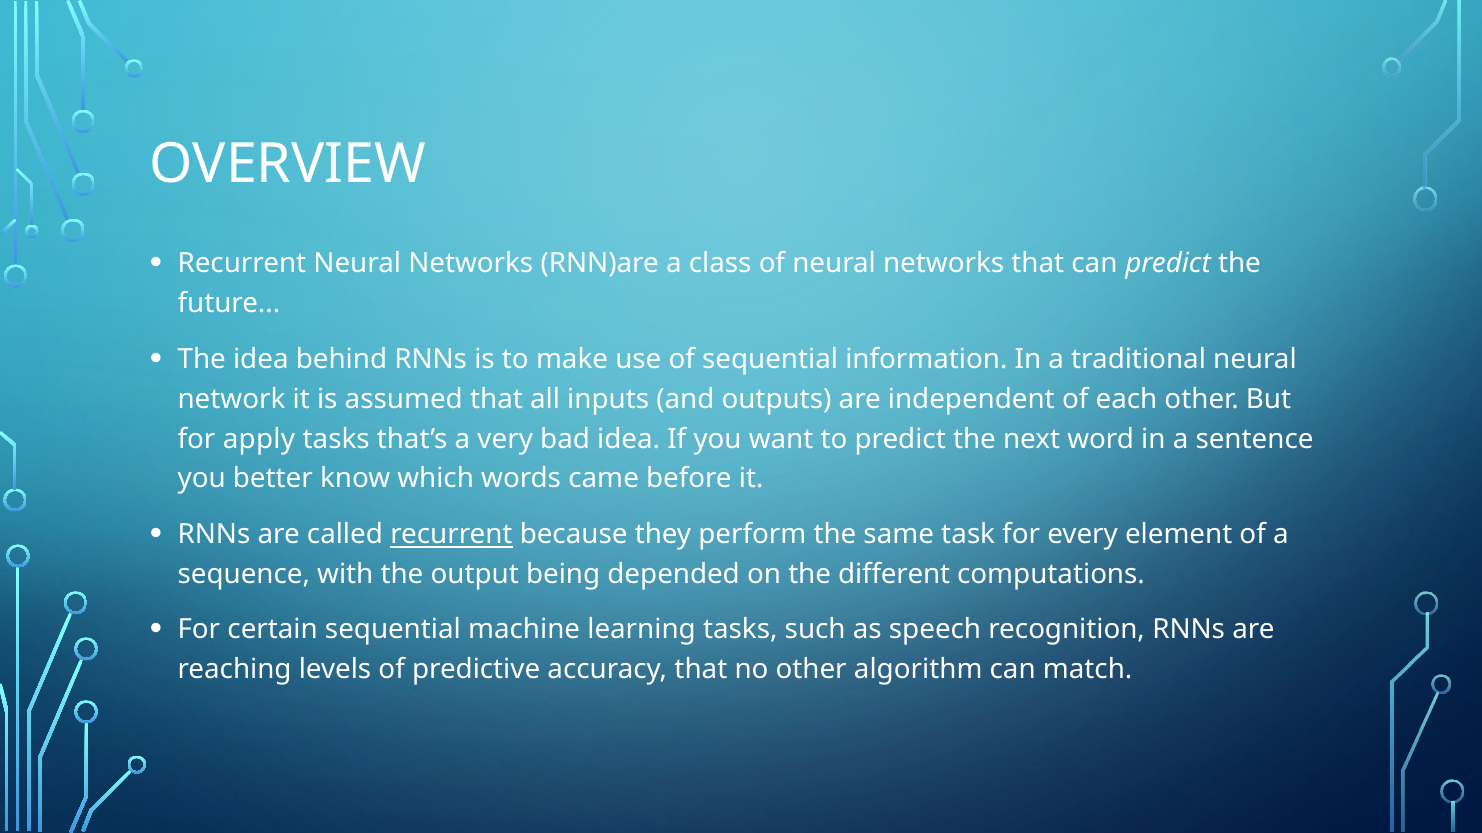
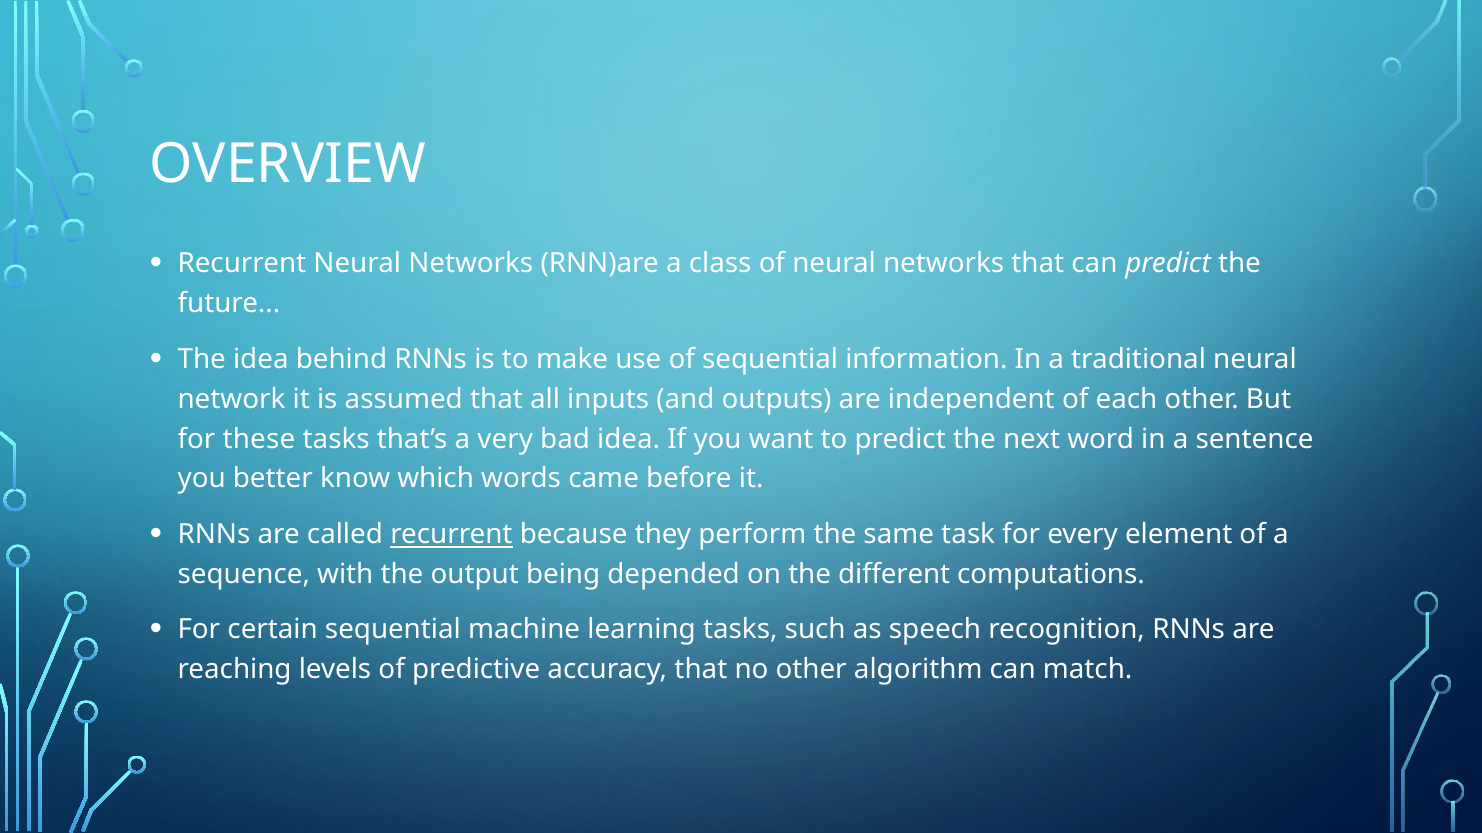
apply: apply -> these
